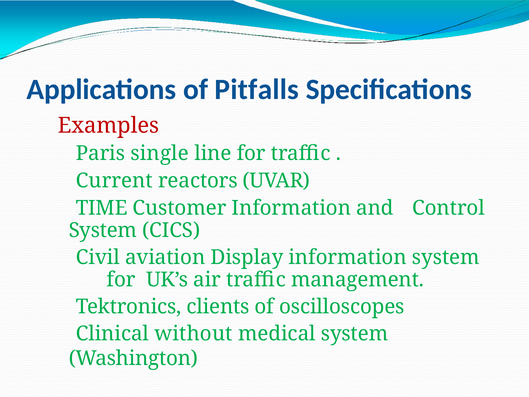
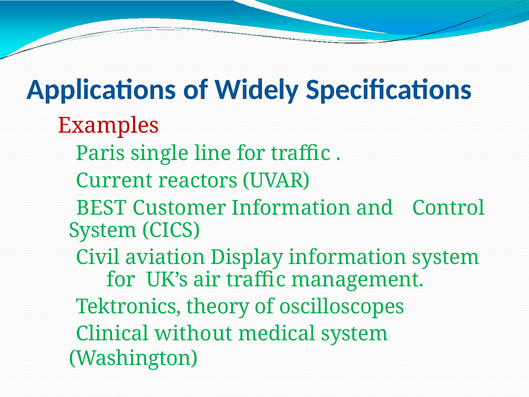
Pitfalls: Pitfalls -> Widely
TIME: TIME -> BEST
clients: clients -> theory
